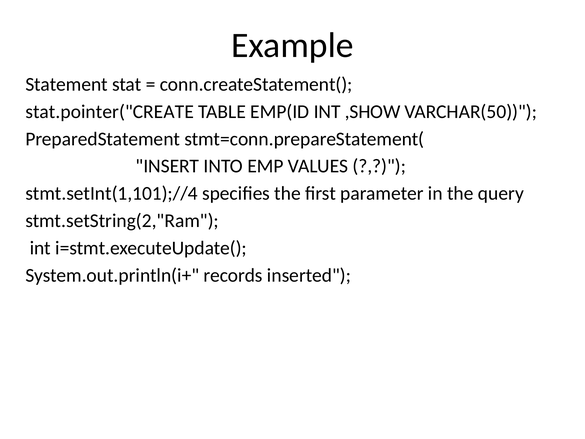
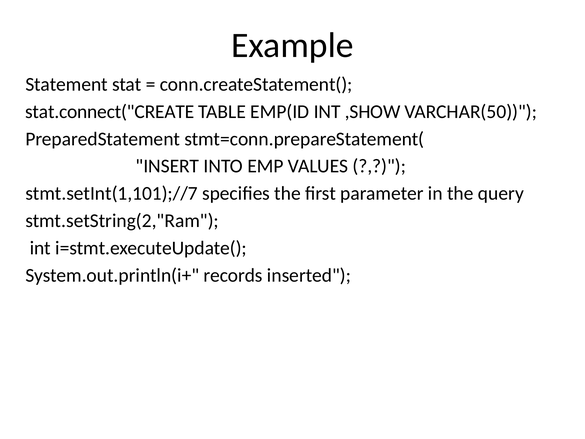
stat.pointer("CREATE: stat.pointer("CREATE -> stat.connect("CREATE
stmt.setInt(1,101);//4: stmt.setInt(1,101);//4 -> stmt.setInt(1,101);//7
